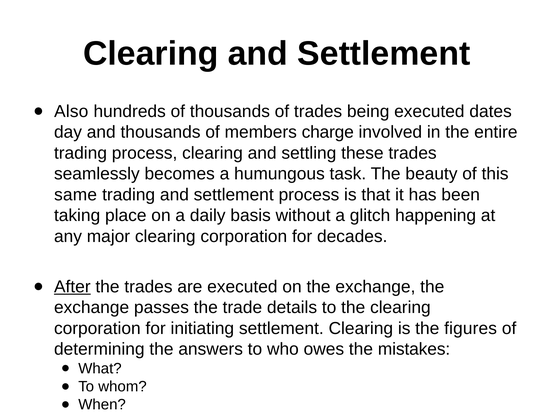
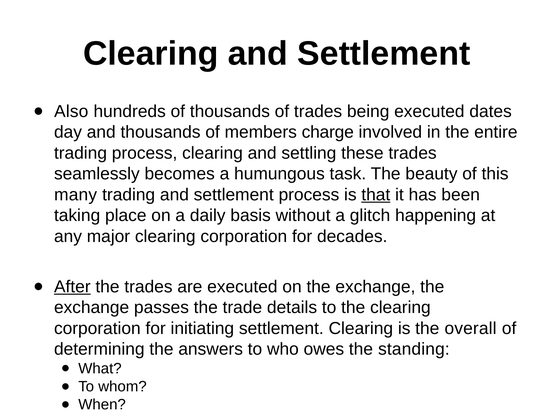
same: same -> many
that underline: none -> present
figures: figures -> overall
mistakes: mistakes -> standing
